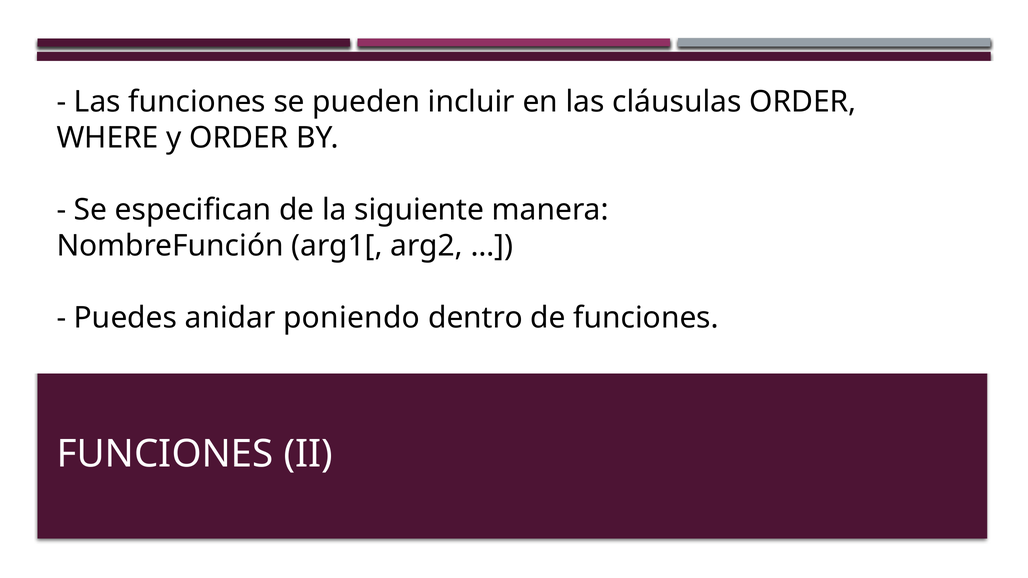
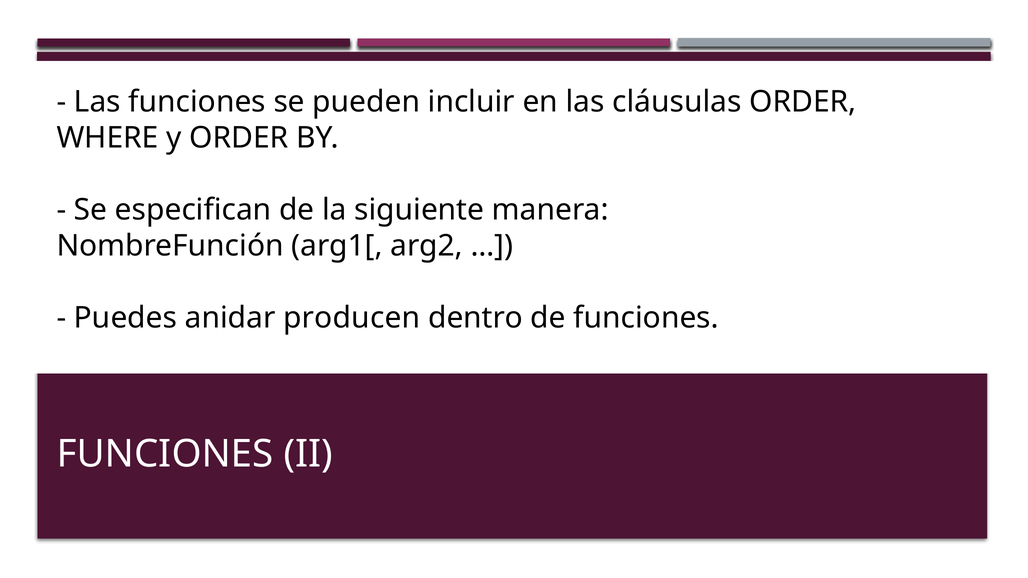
poniendo: poniendo -> producen
